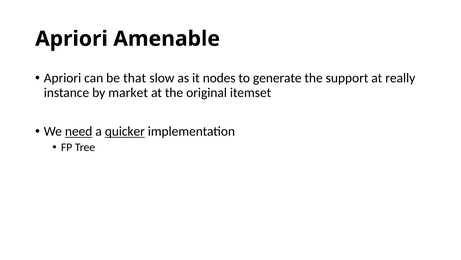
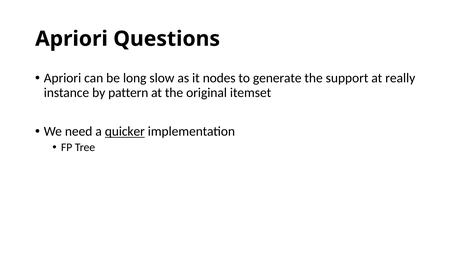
Amenable: Amenable -> Questions
that: that -> long
market: market -> pattern
need underline: present -> none
